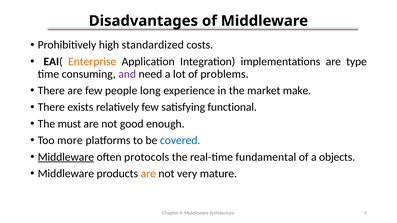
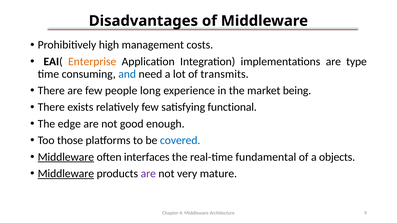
standardized: standardized -> management
and colour: purple -> blue
problems: problems -> transmits
make: make -> being
must: must -> edge
more: more -> those
protocols: protocols -> interfaces
Middleware at (66, 174) underline: none -> present
are at (148, 174) colour: orange -> purple
